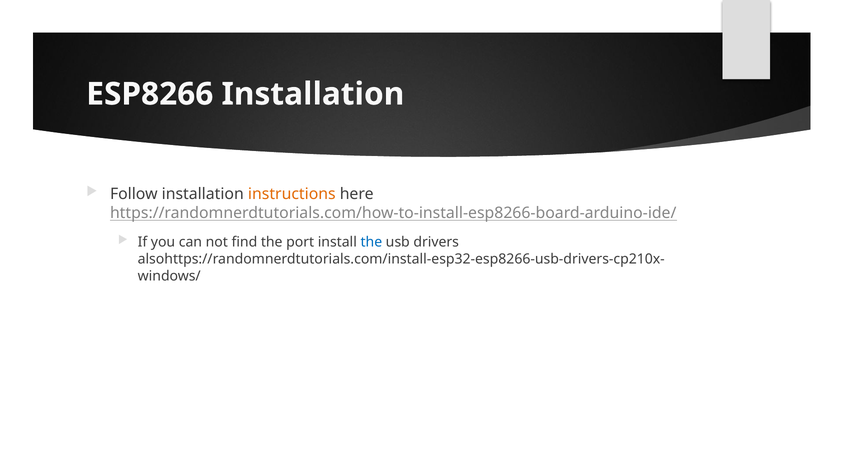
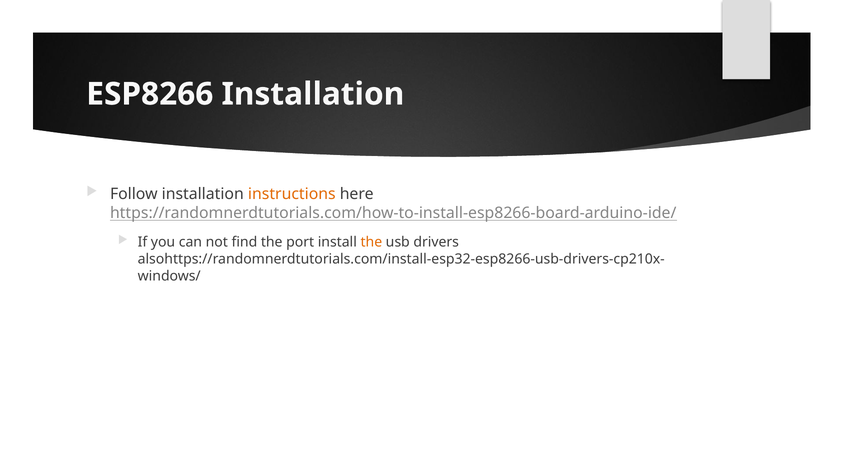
the at (371, 242) colour: blue -> orange
